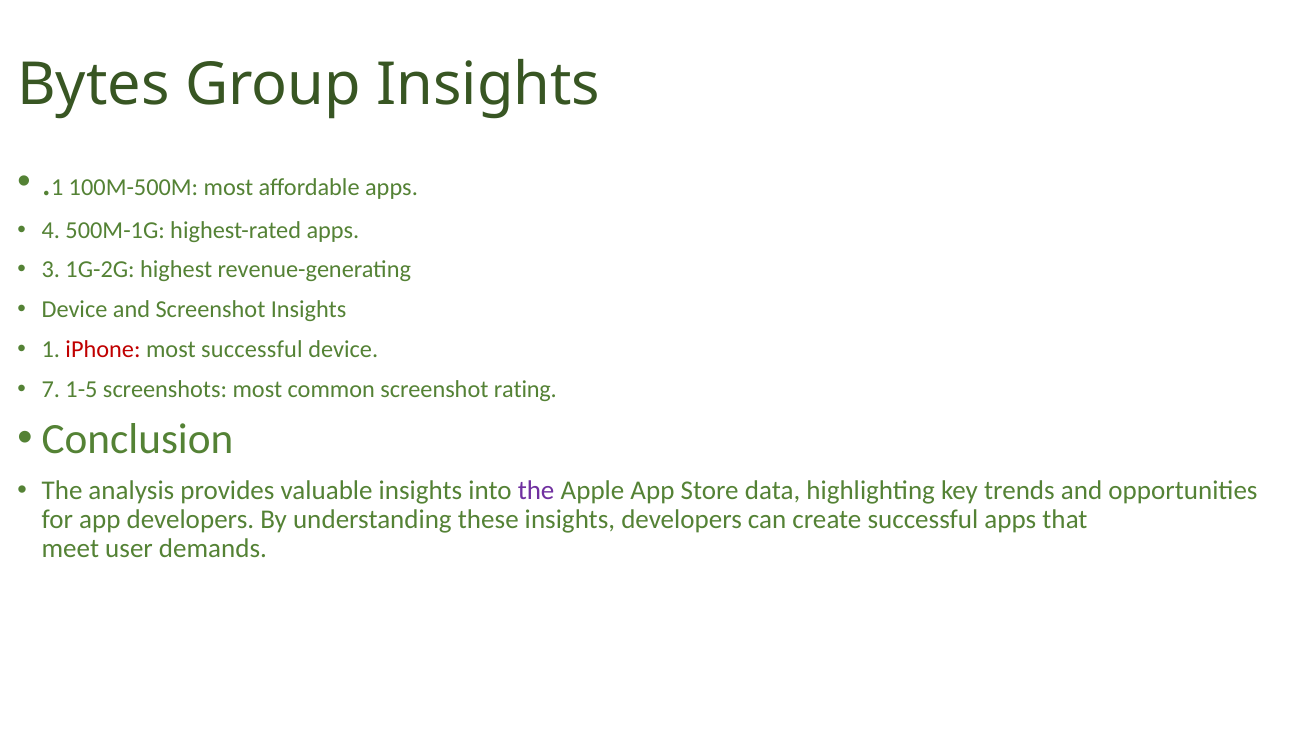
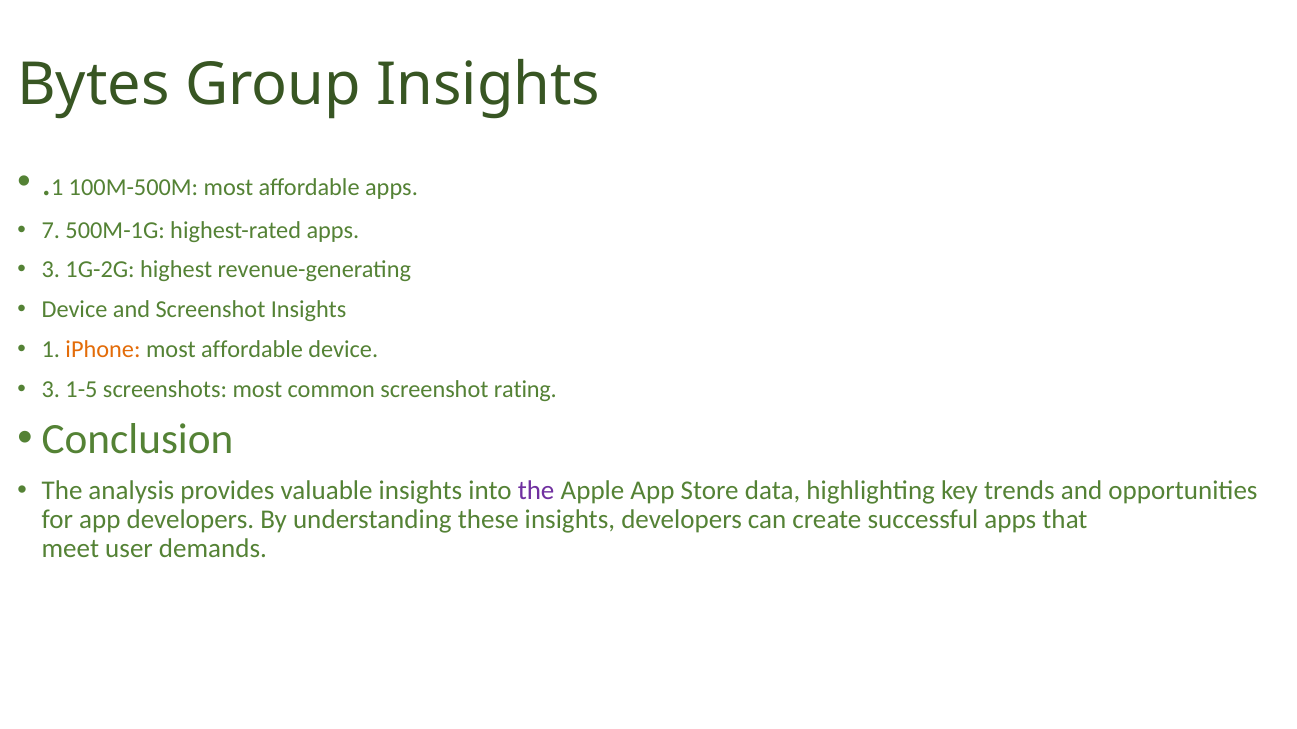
4: 4 -> 7
iPhone colour: red -> orange
successful at (252, 350): successful -> affordable
7 at (51, 389): 7 -> 3
